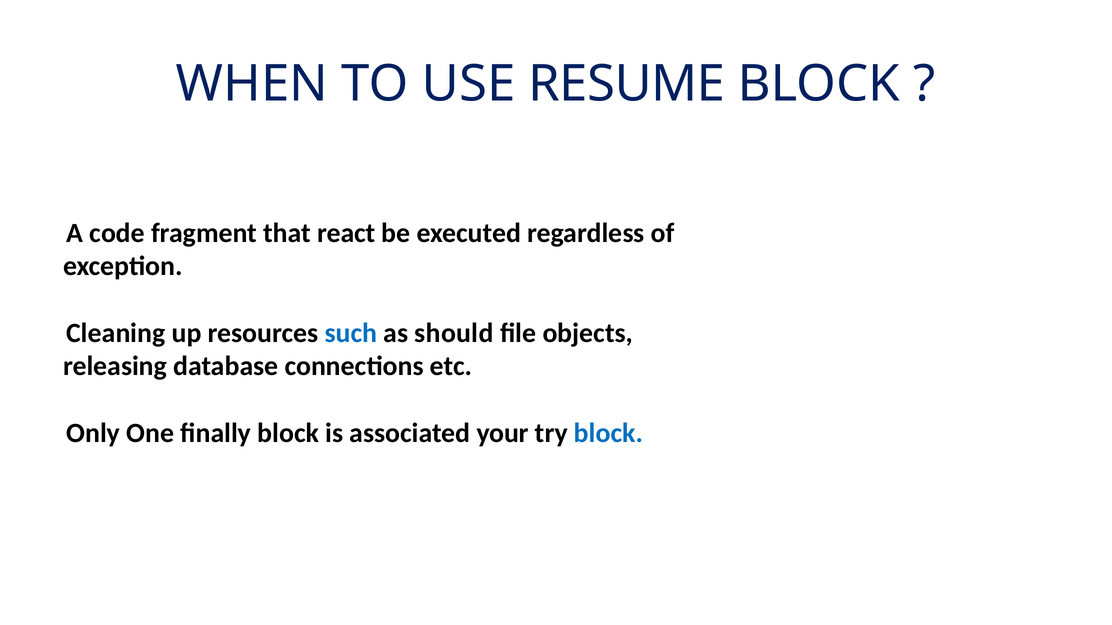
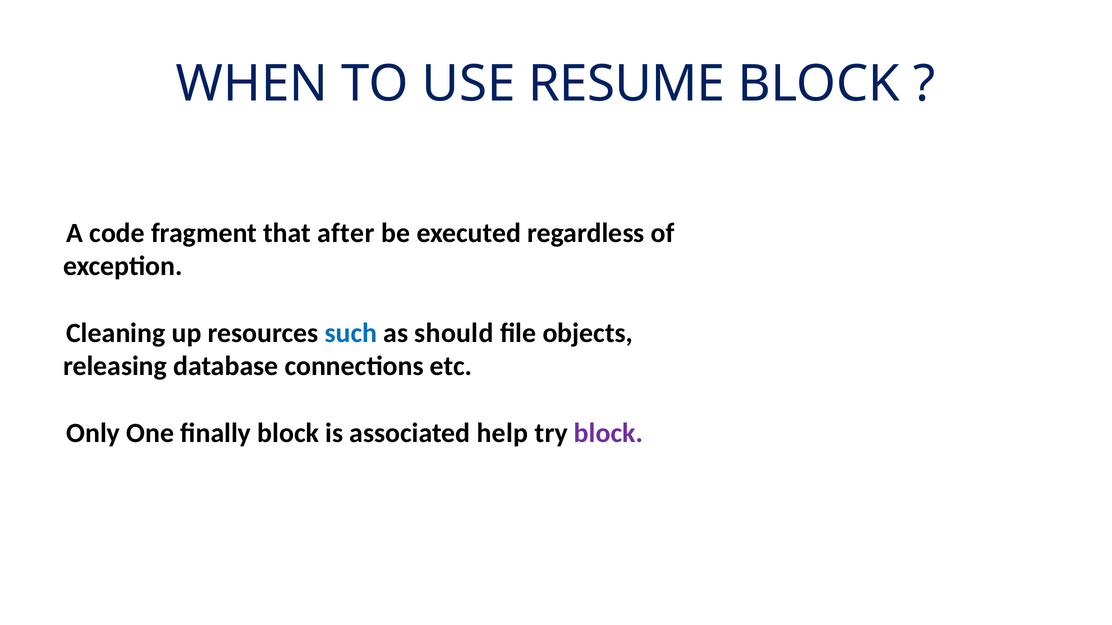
react: react -> after
your: your -> help
block at (608, 433) colour: blue -> purple
